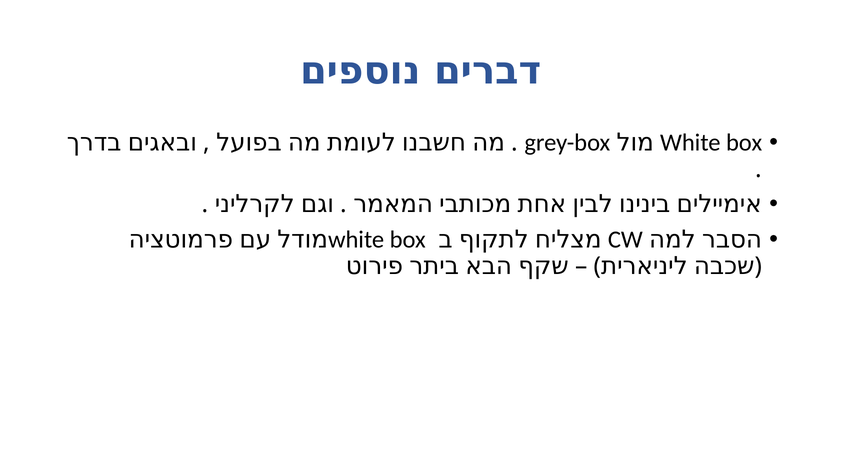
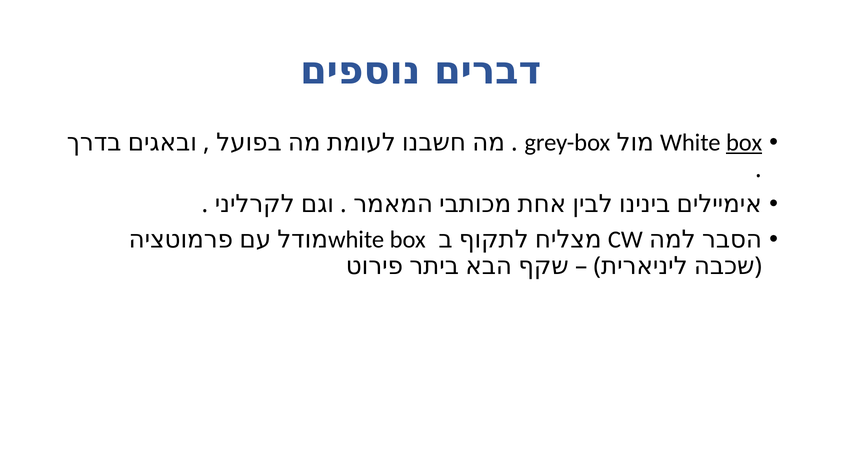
box at (744, 142) underline: none -> present
